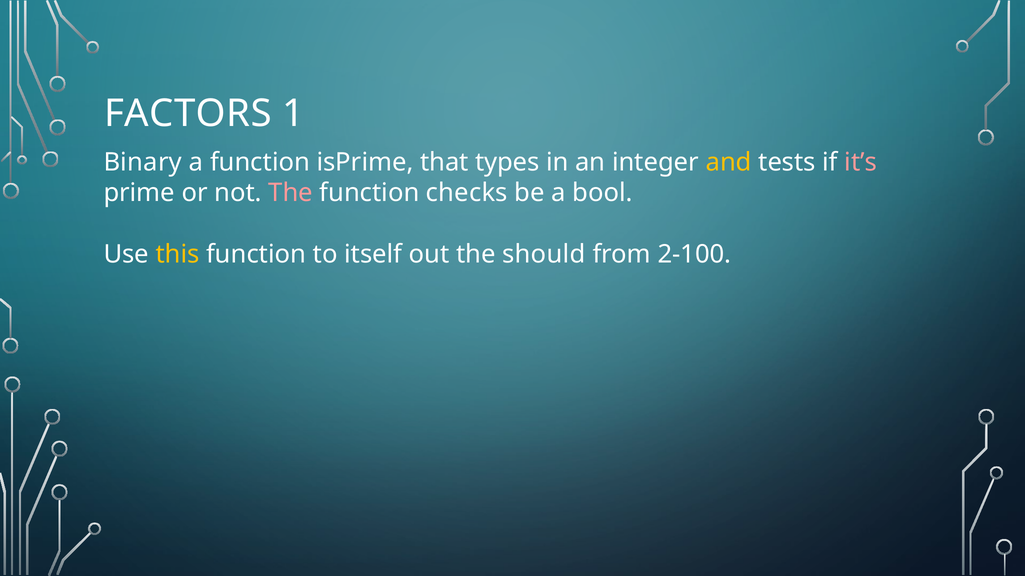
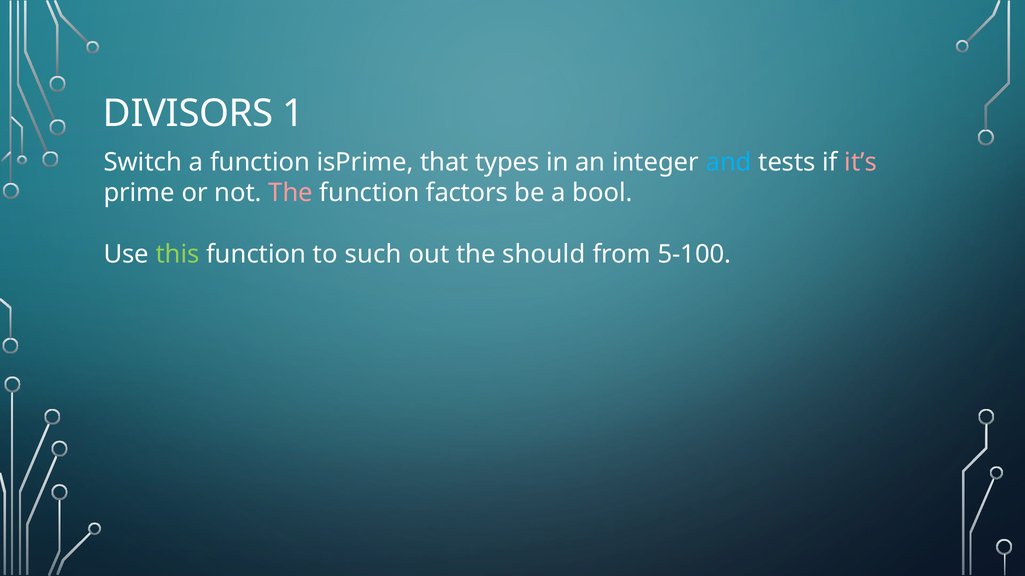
FACTORS: FACTORS -> DIVISORS
Binary: Binary -> Switch
and colour: yellow -> light blue
checks: checks -> factors
this colour: yellow -> light green
itself: itself -> such
2-100: 2-100 -> 5-100
